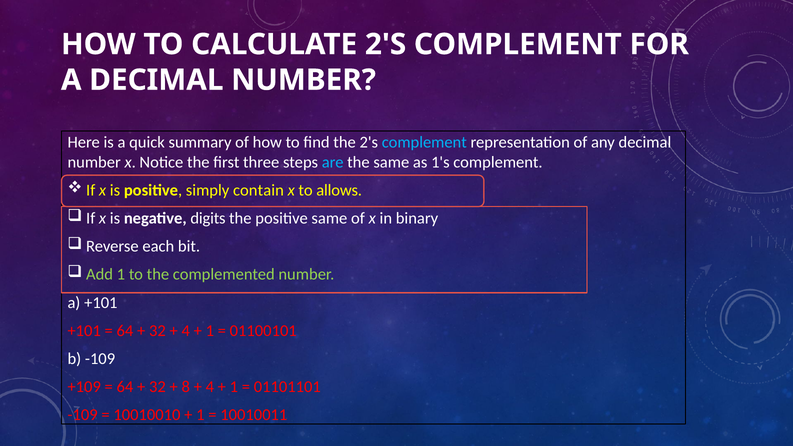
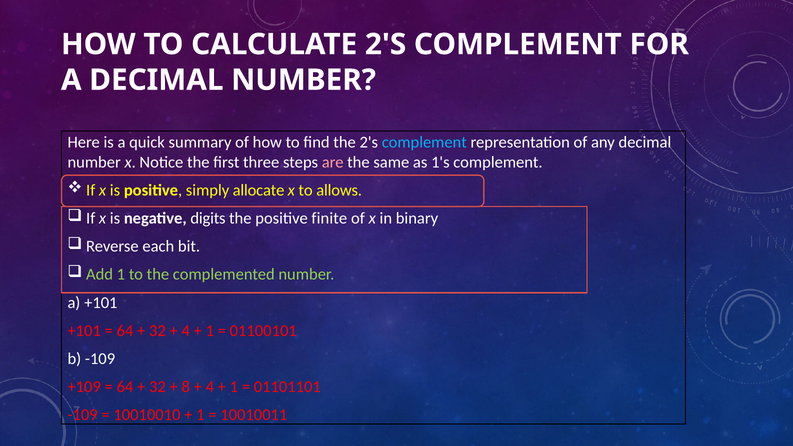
are colour: light blue -> pink
contain: contain -> allocate
positive same: same -> finite
